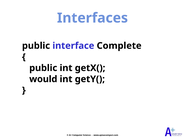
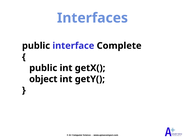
would: would -> object
